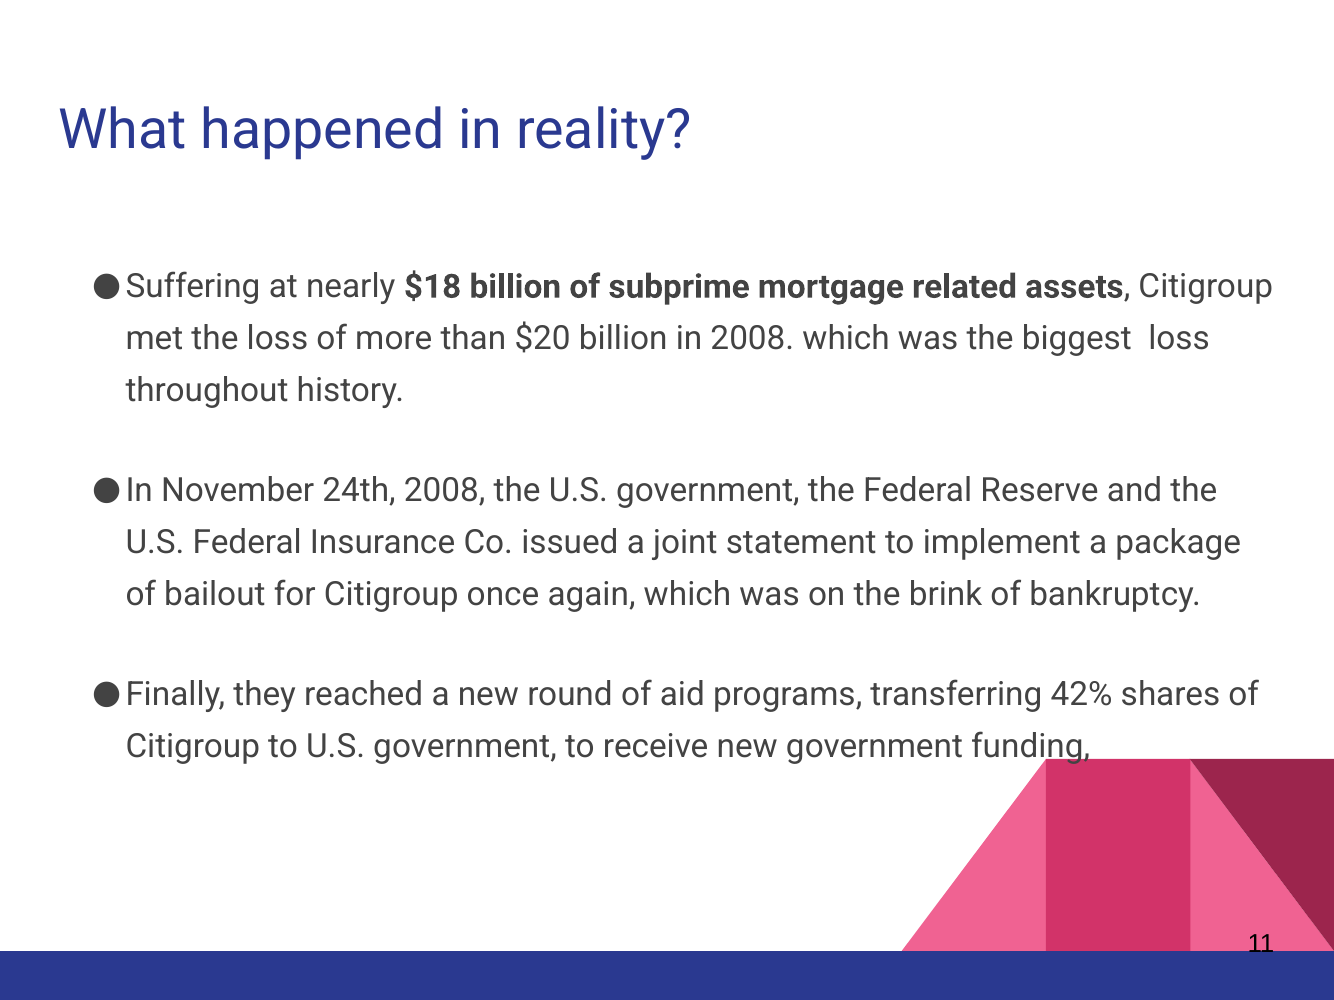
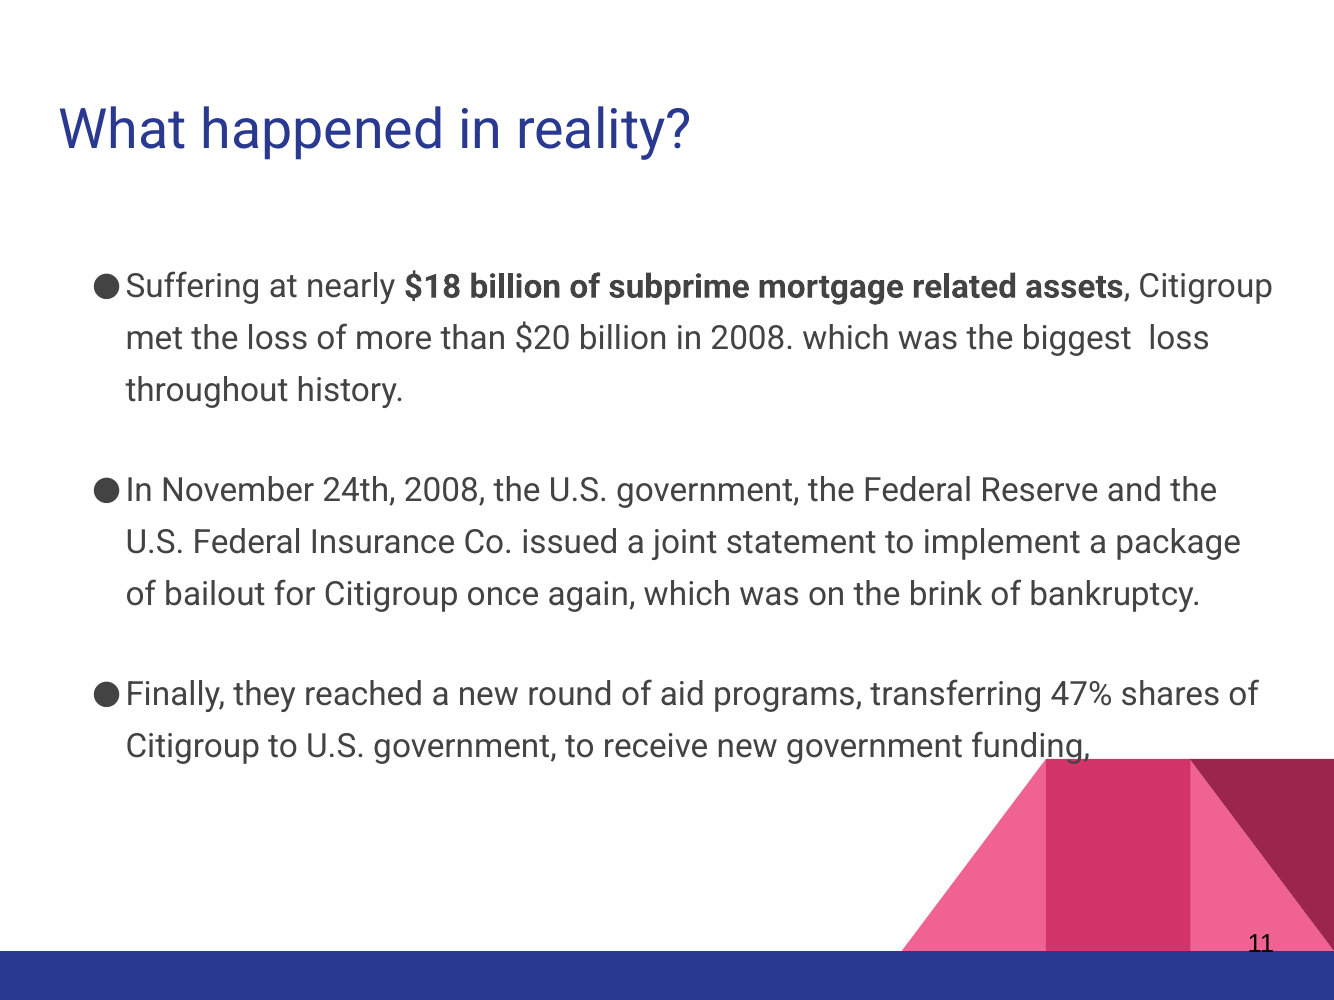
42%: 42% -> 47%
